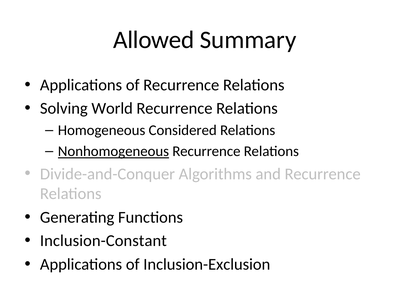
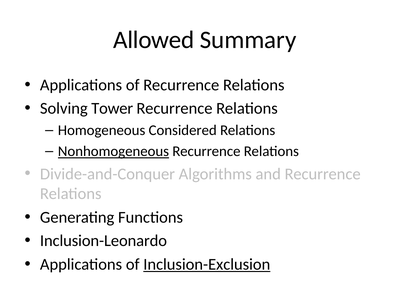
World: World -> Tower
Inclusion-Constant: Inclusion-Constant -> Inclusion-Leonardo
Inclusion-Exclusion underline: none -> present
